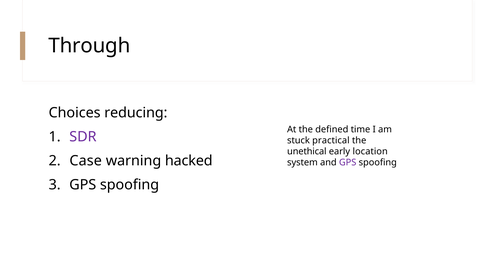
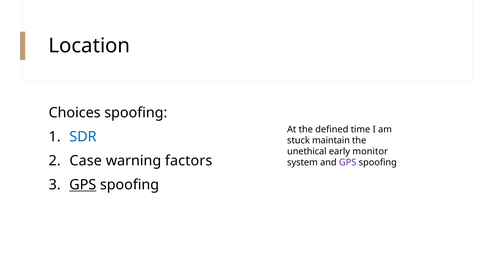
Through: Through -> Location
Choices reducing: reducing -> spoofing
SDR colour: purple -> blue
practical: practical -> maintain
location: location -> monitor
hacked: hacked -> factors
GPS at (83, 185) underline: none -> present
